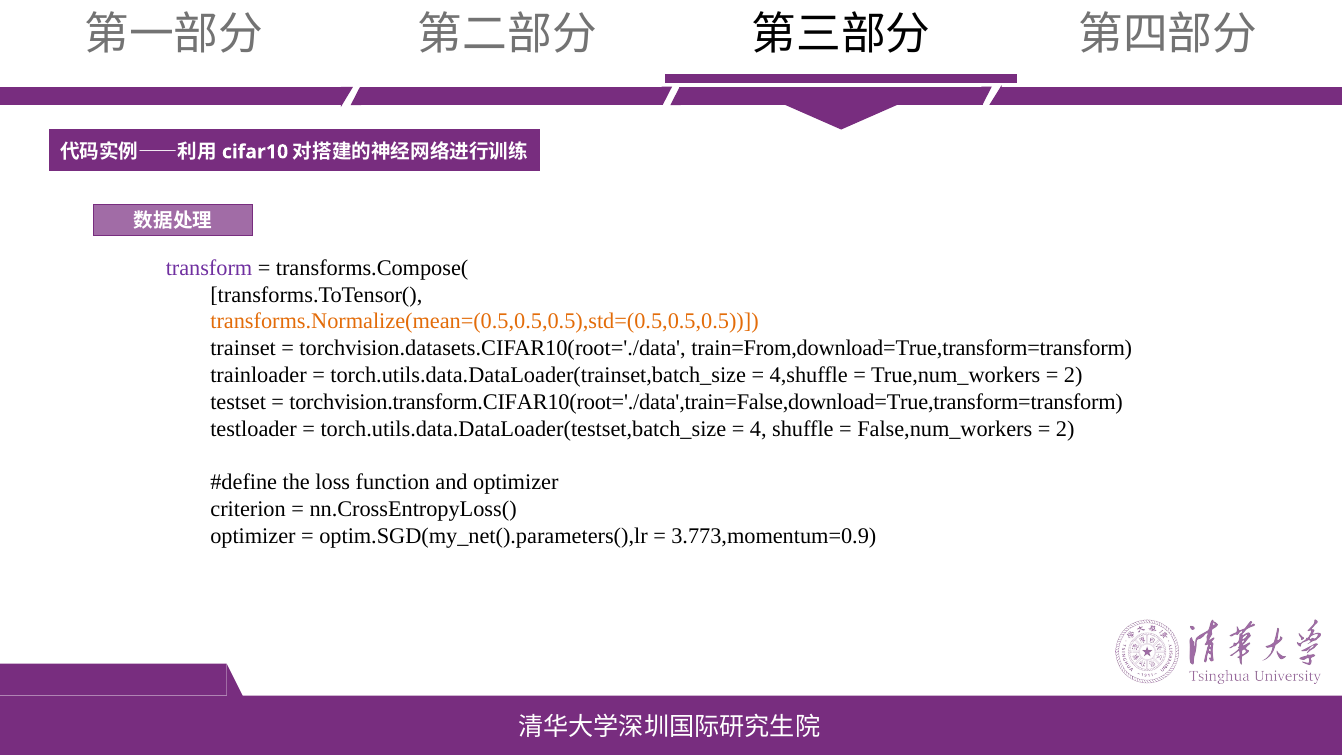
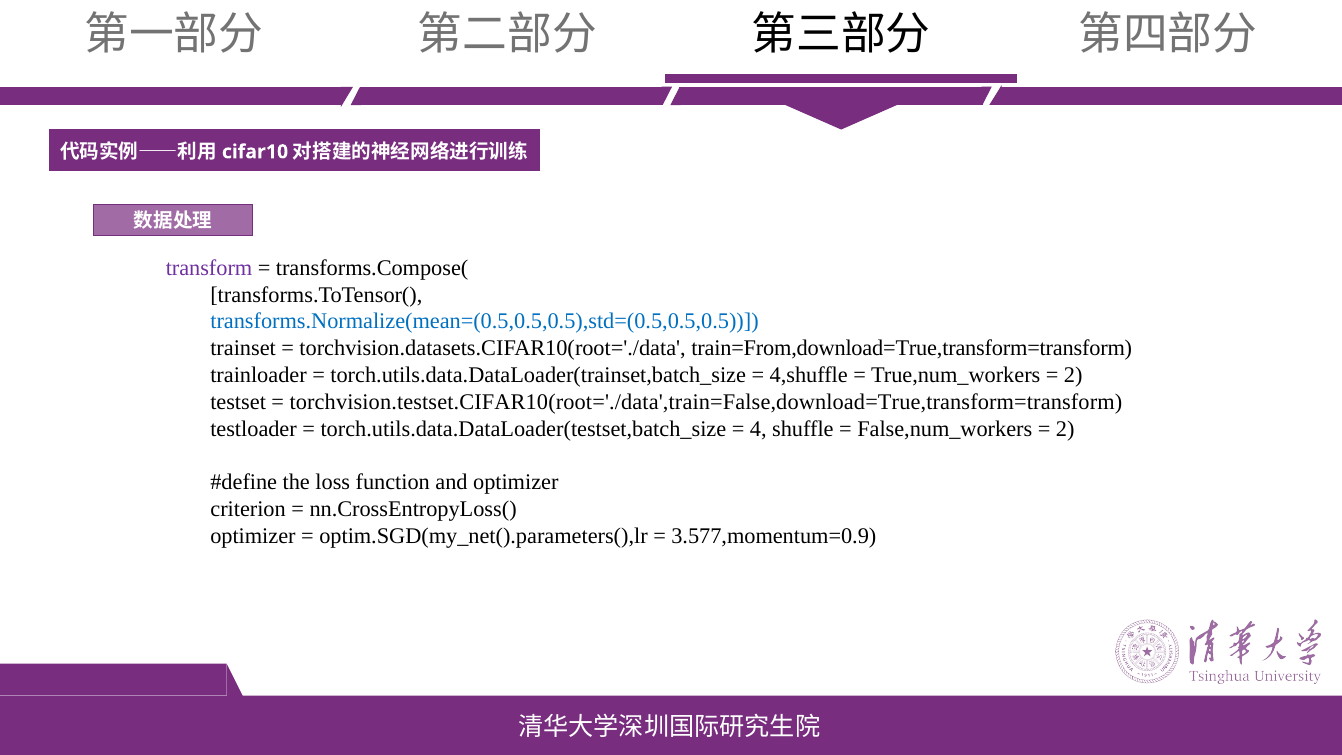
transforms.Normalize(mean=(0.5,0.5,0.5),std=(0.5,0.5,0.5 colour: orange -> blue
torchvision.transform.CIFAR10(root='./data',train=False,download=True,transform=transform: torchvision.transform.CIFAR10(root='./data',train=False,download=True,transform=transform -> torchvision.testset.CIFAR10(root='./data',train=False,download=True,transform=transform
3.773,momentum=0.9: 3.773,momentum=0.9 -> 3.577,momentum=0.9
